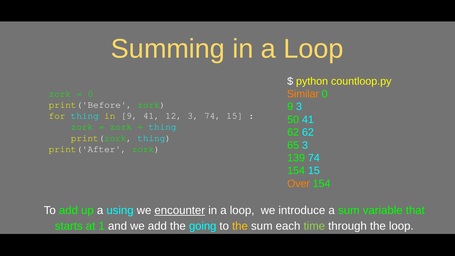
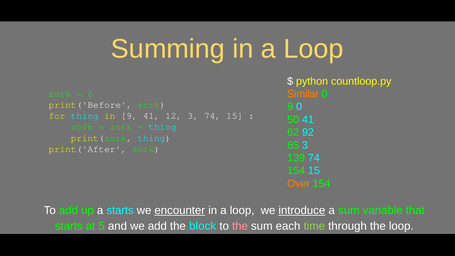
9 3: 3 -> 0
62 62: 62 -> 92
a using: using -> starts
introduce underline: none -> present
1: 1 -> 5
going: going -> block
the at (240, 226) colour: yellow -> pink
